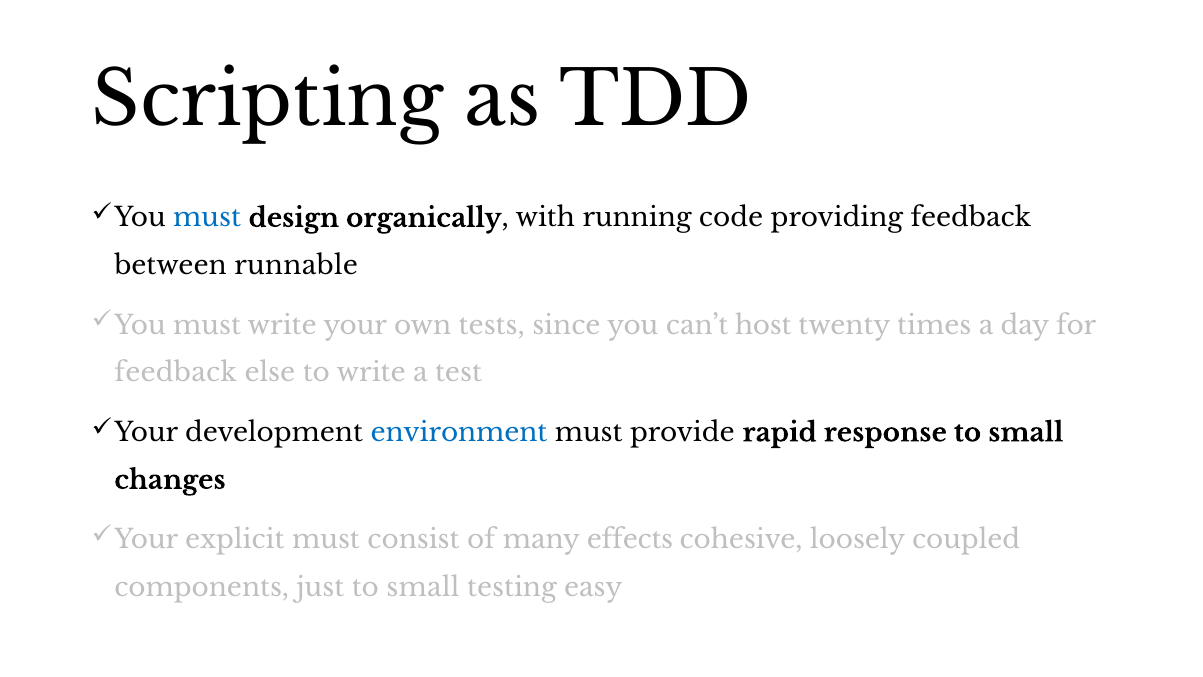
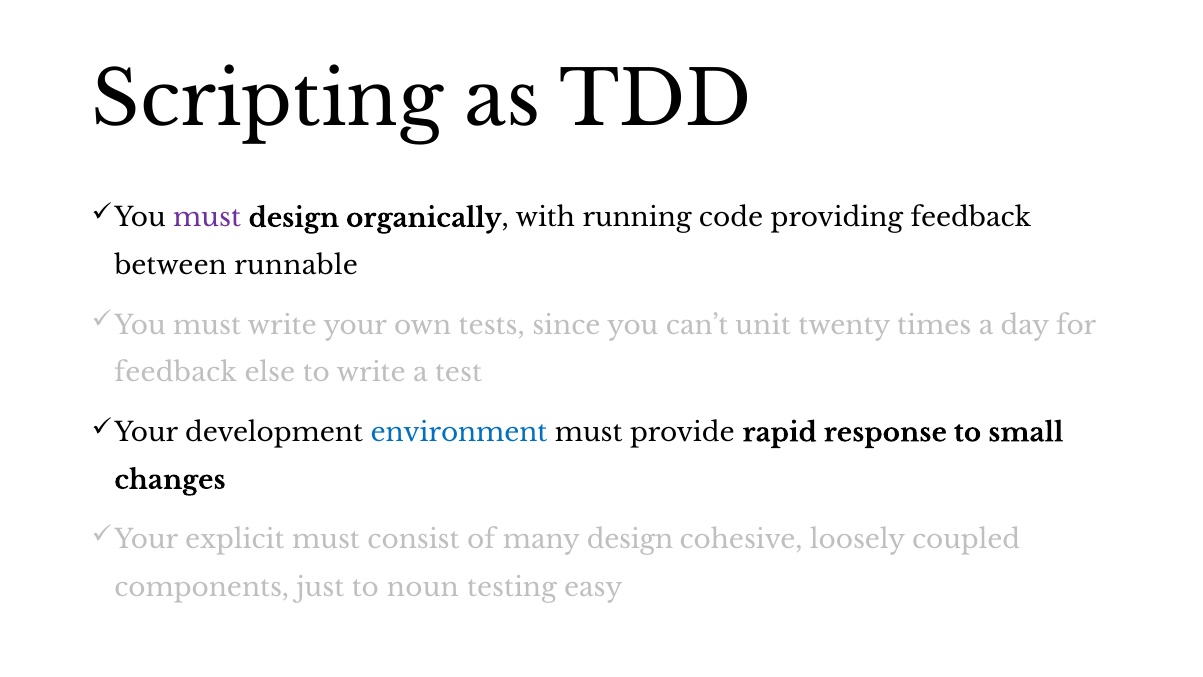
must at (207, 218) colour: blue -> purple
host: host -> unit
many effects: effects -> design
just to small: small -> noun
